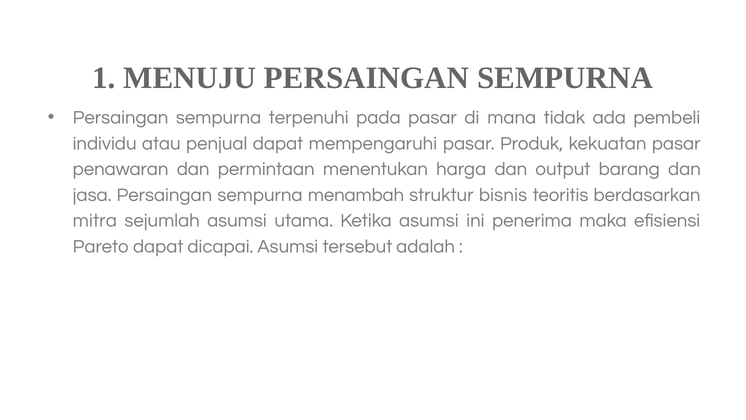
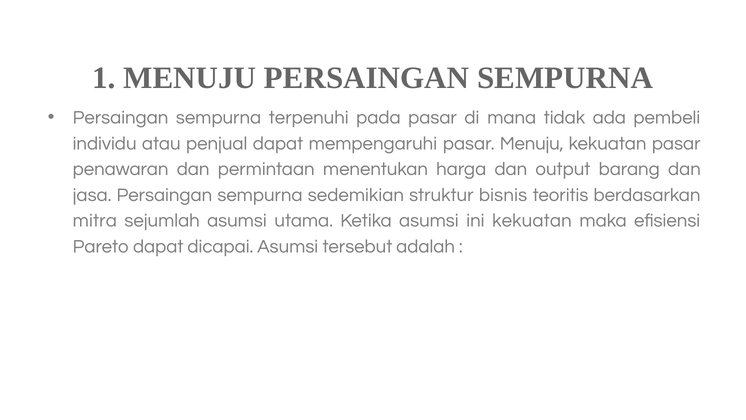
pasar Produk: Produk -> Menuju
menambah: menambah -> sedemikian
ini penerima: penerima -> kekuatan
